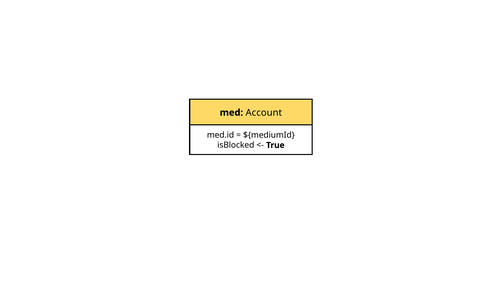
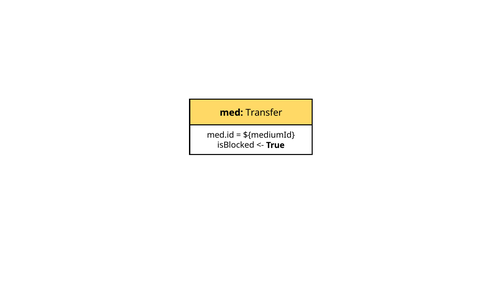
Account: Account -> Transfer
